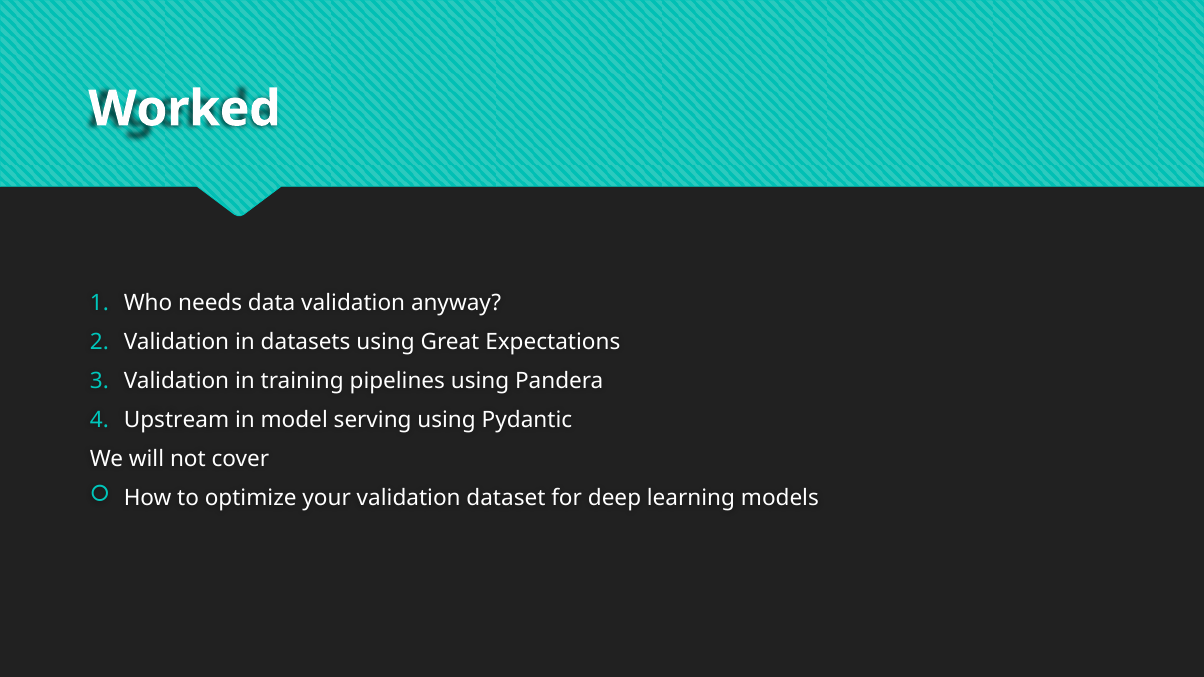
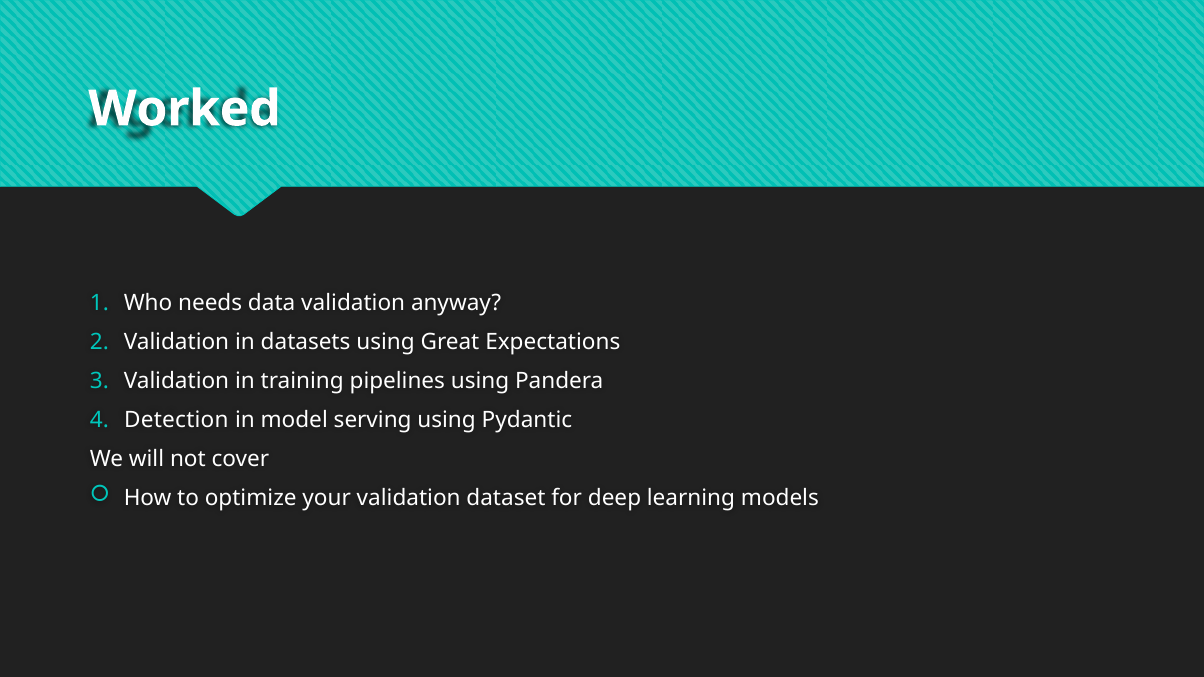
Upstream: Upstream -> Detection
